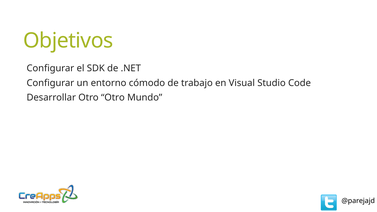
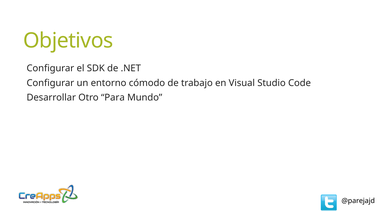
Otro Otro: Otro -> Para
